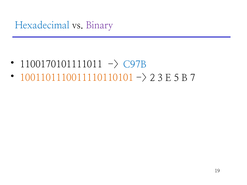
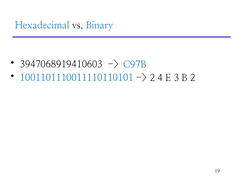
Binary colour: purple -> blue
1100170101111011: 1100170101111011 -> 3947068919410603
1001101110011110110101 colour: orange -> blue
3: 3 -> 4
5: 5 -> 3
B 7: 7 -> 2
